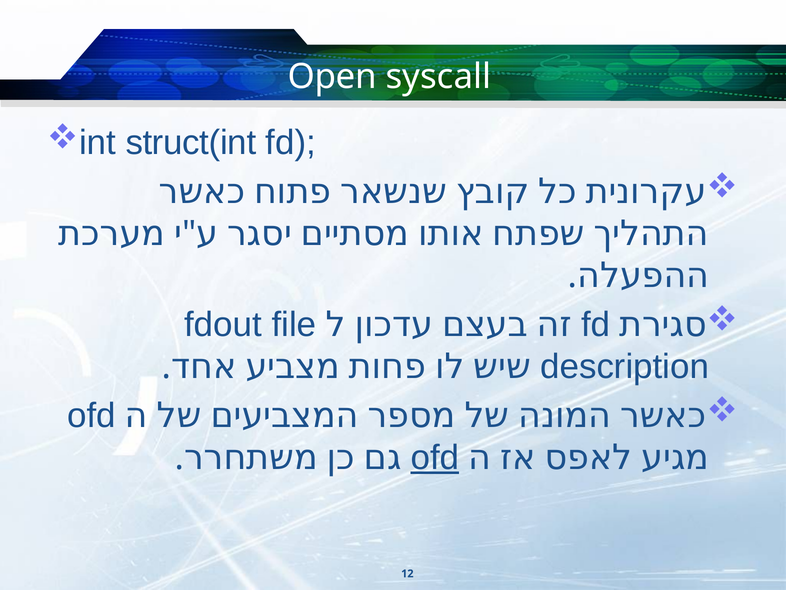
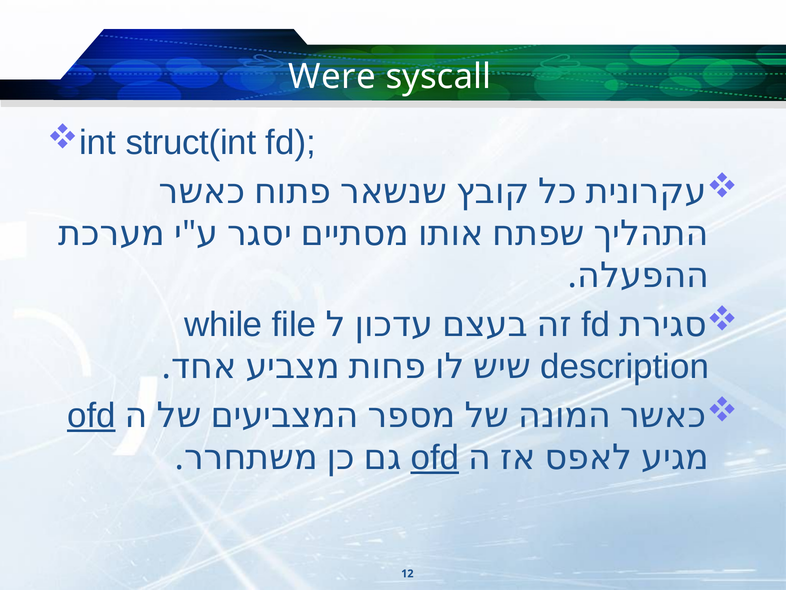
Open: Open -> Were
fdout: fdout -> while
ofd at (91, 415) underline: none -> present
